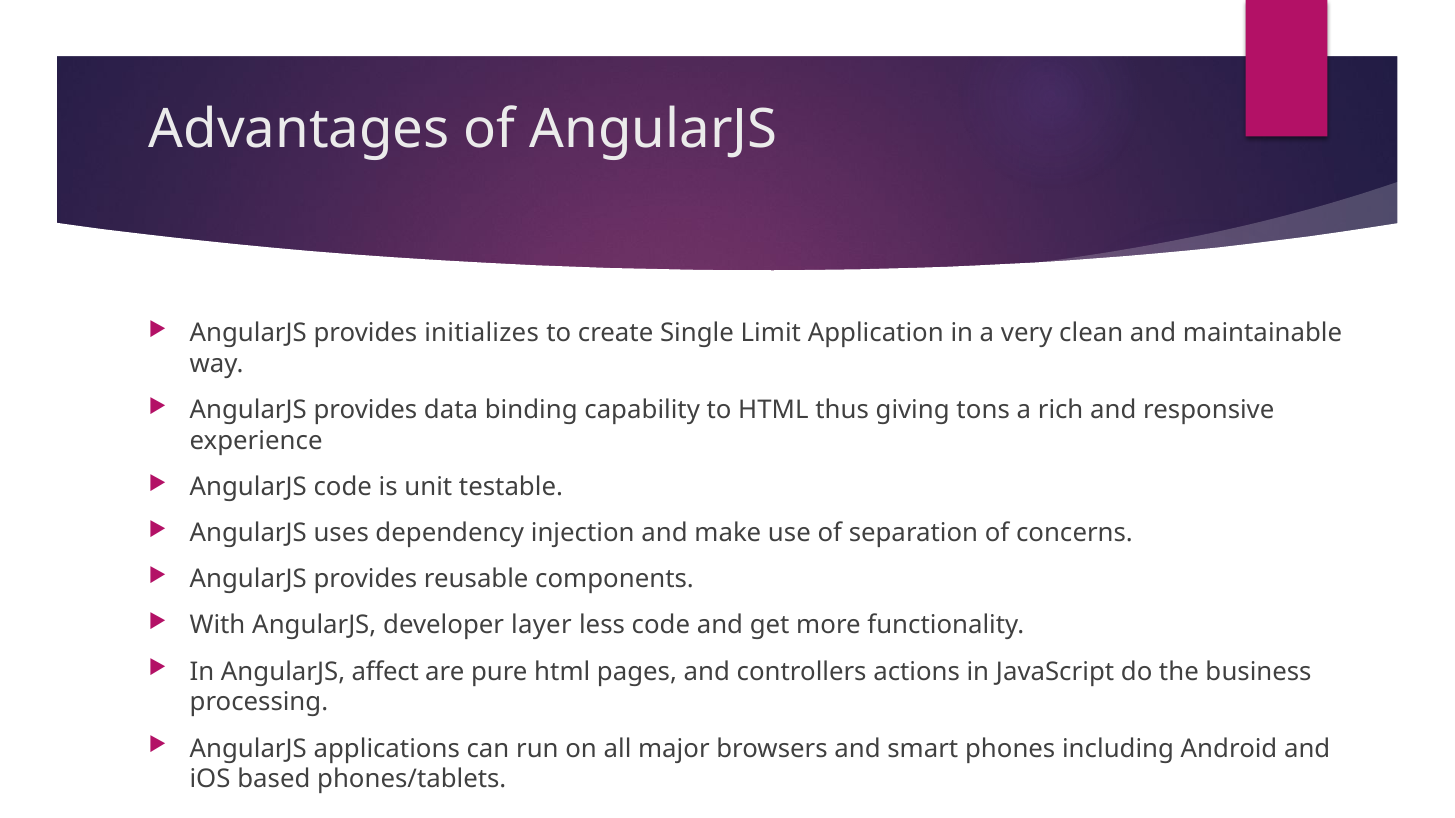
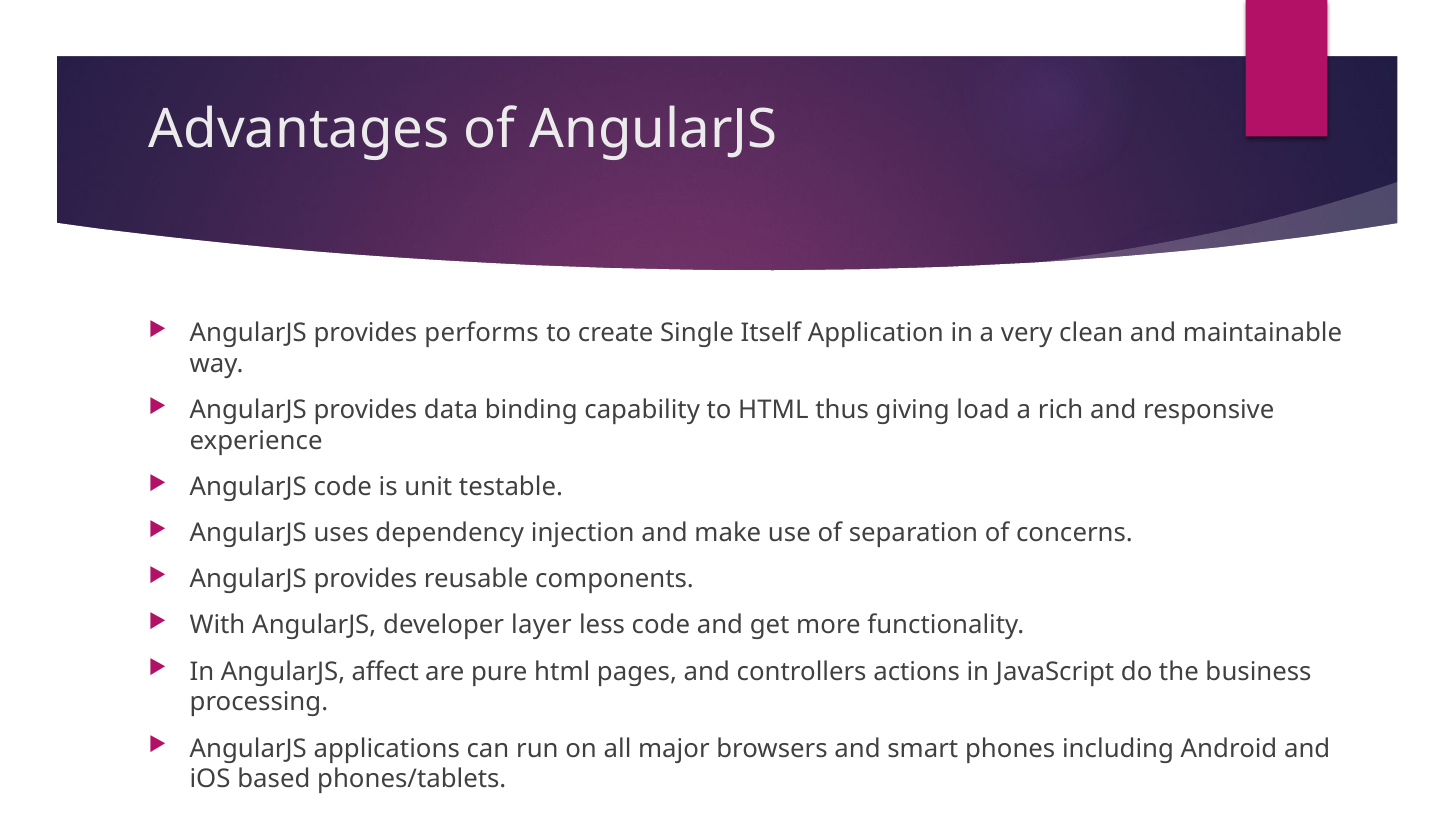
initializes: initializes -> performs
Limit: Limit -> Itself
tons: tons -> load
